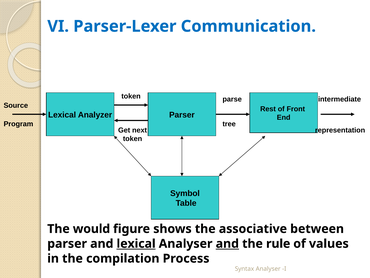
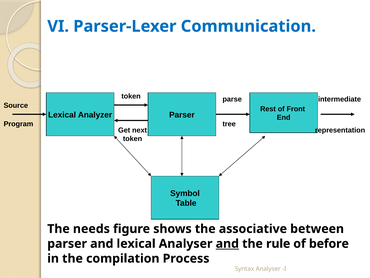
would: would -> needs
lexical at (136, 243) underline: present -> none
values: values -> before
